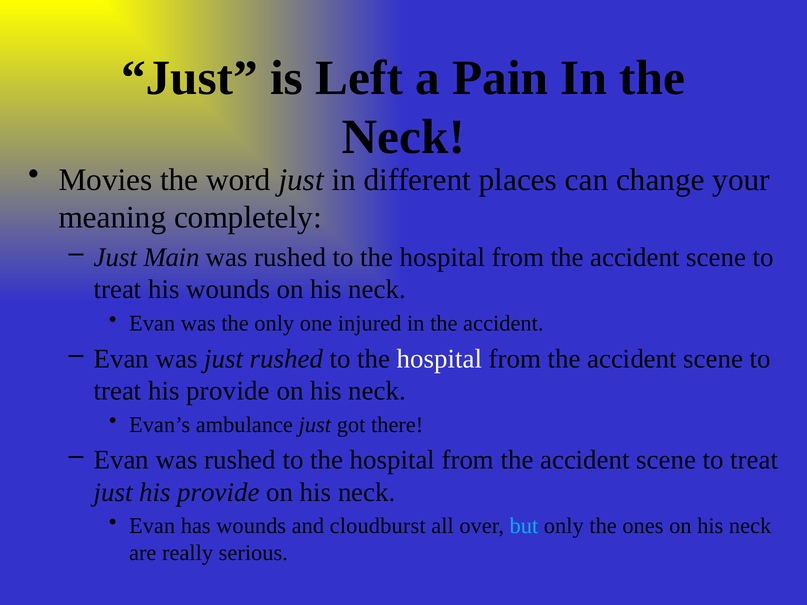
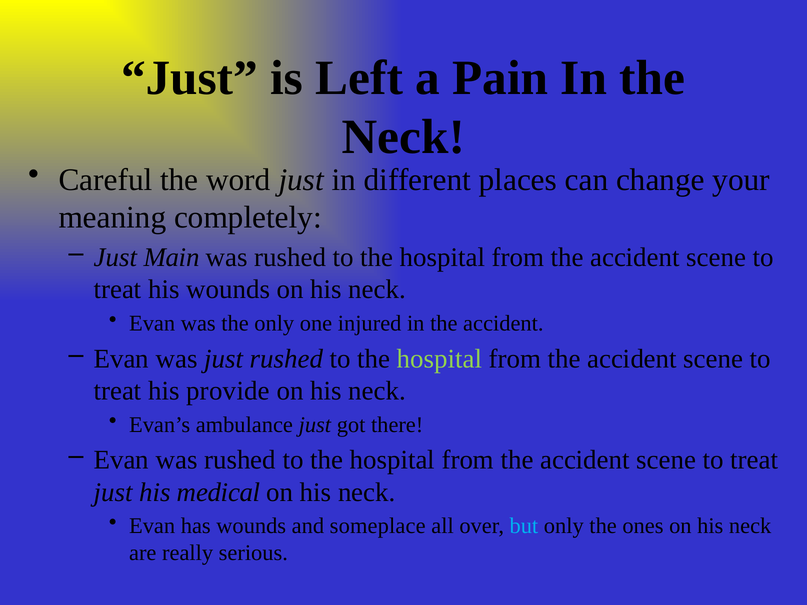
Movies: Movies -> Careful
hospital at (439, 359) colour: white -> light green
just his provide: provide -> medical
cloudburst: cloudburst -> someplace
